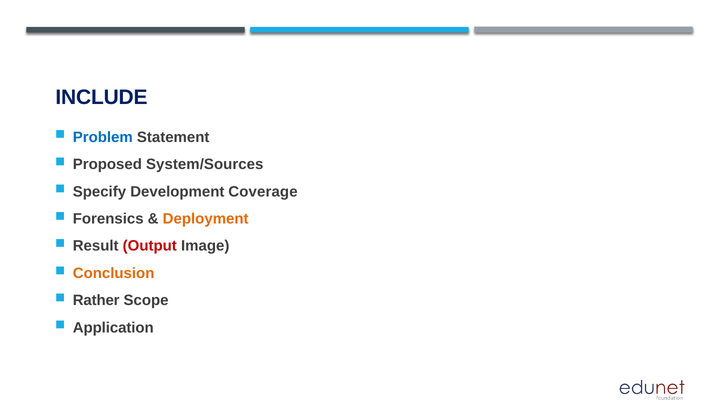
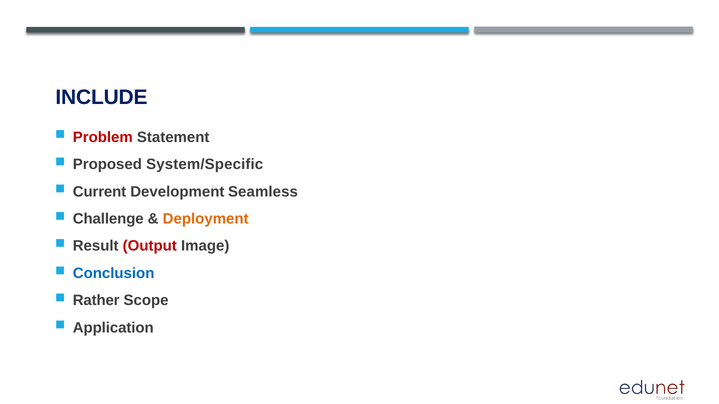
Problem colour: blue -> red
System/Sources: System/Sources -> System/Specific
Specify: Specify -> Current
Coverage: Coverage -> Seamless
Forensics: Forensics -> Challenge
Conclusion colour: orange -> blue
